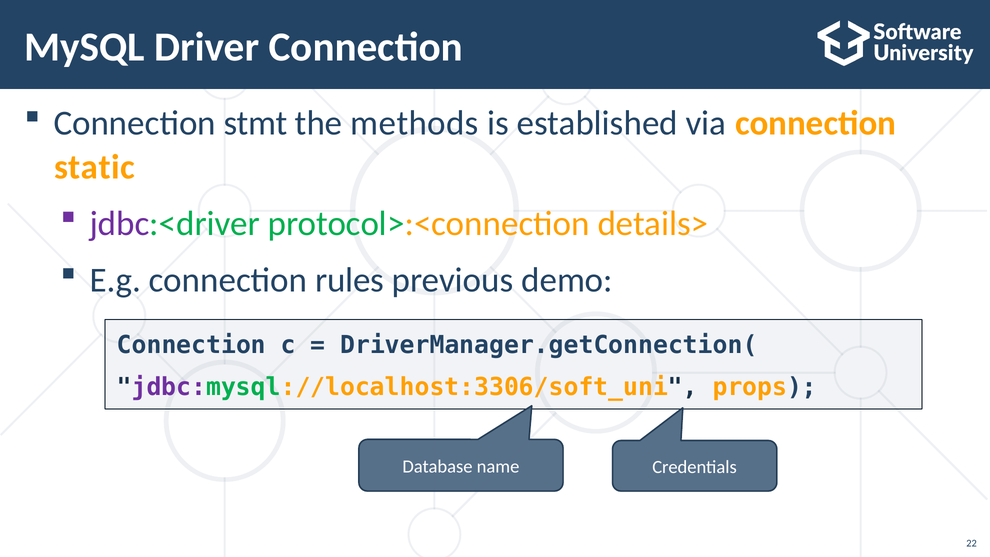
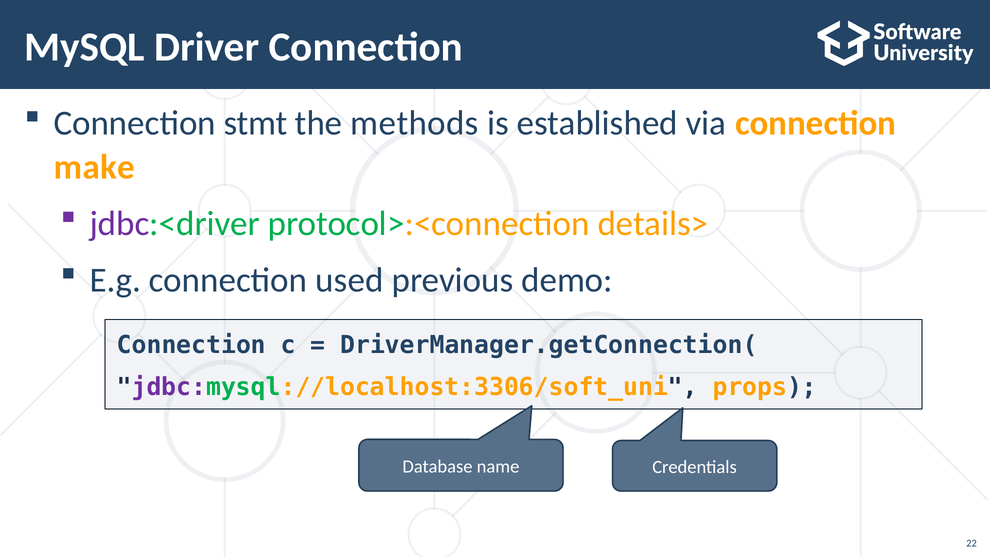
static: static -> make
rules: rules -> used
